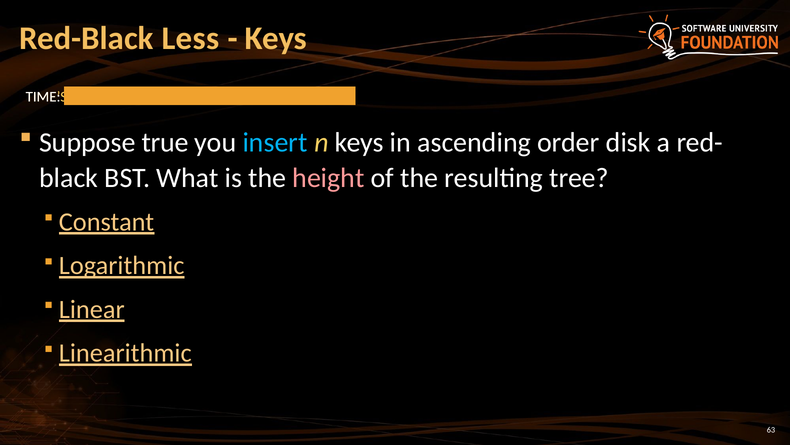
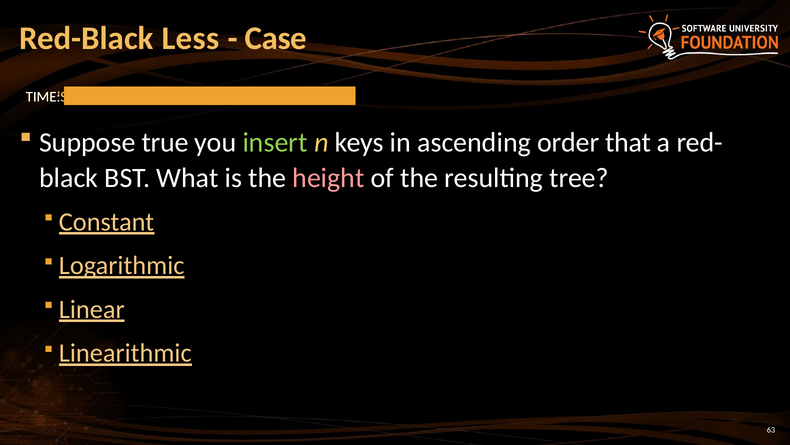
Keys at (276, 38): Keys -> Case
insert colour: light blue -> light green
disk: disk -> that
